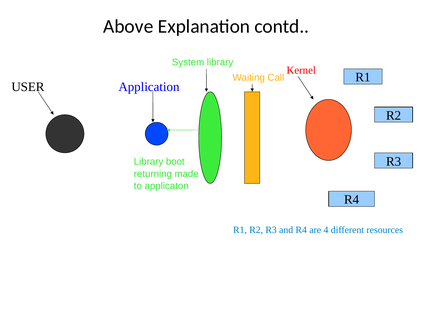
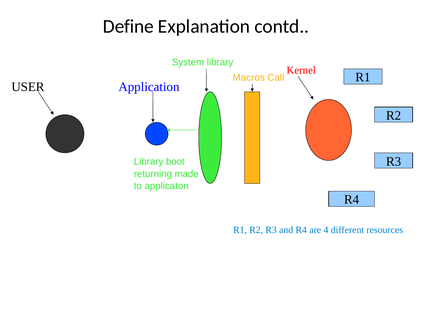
Above: Above -> Define
Waiting: Waiting -> Macros
